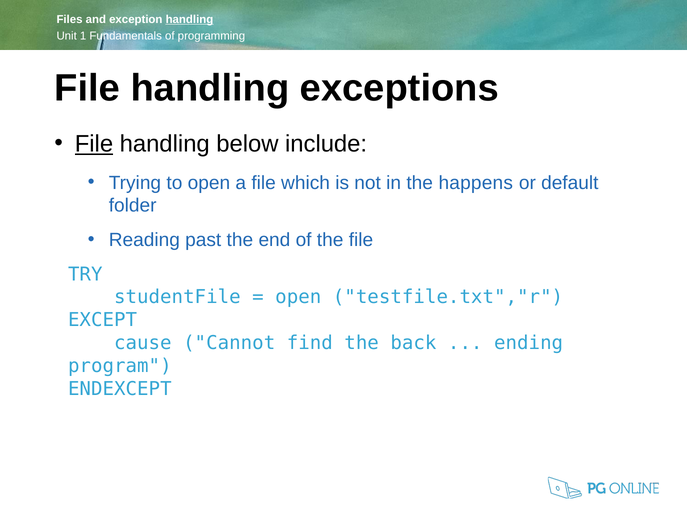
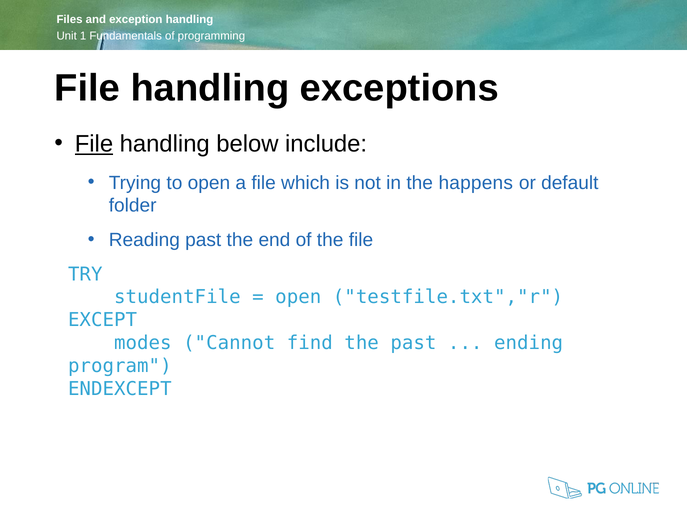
handling at (189, 19) underline: present -> none
cause: cause -> modes
the back: back -> past
